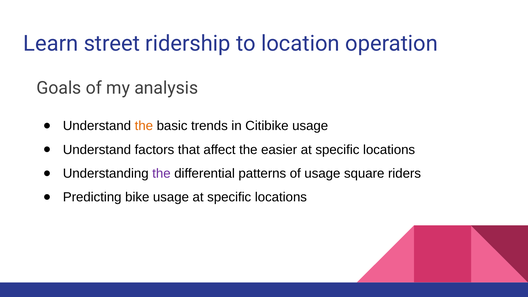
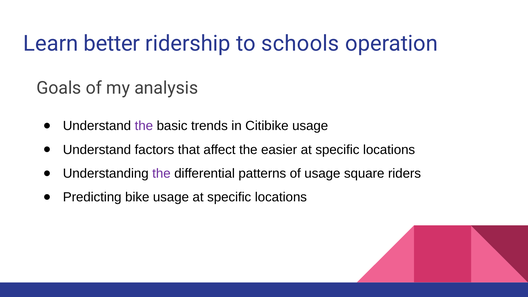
street: street -> better
location: location -> schools
the at (144, 126) colour: orange -> purple
